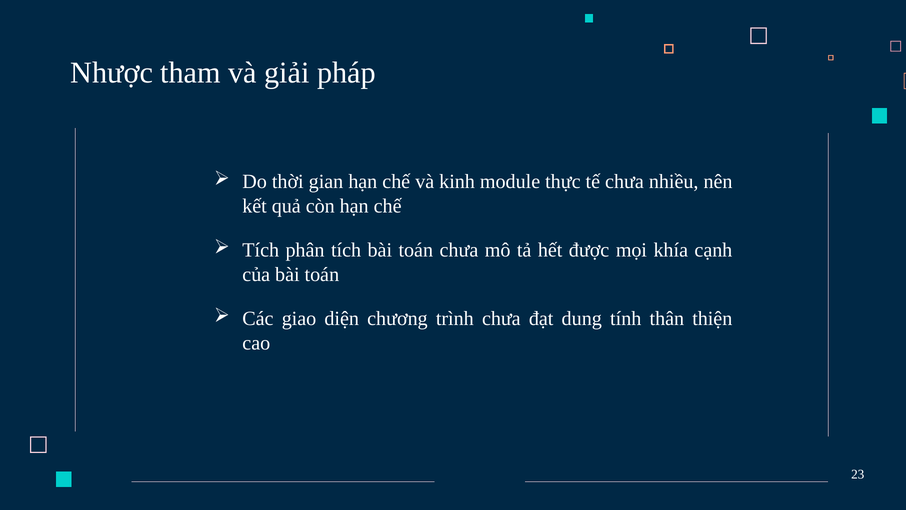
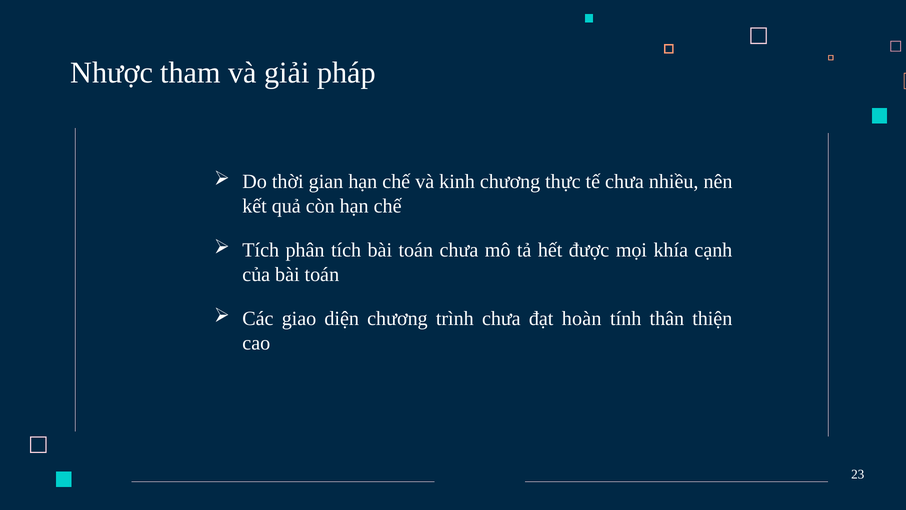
kinh module: module -> chương
dung: dung -> hoàn
